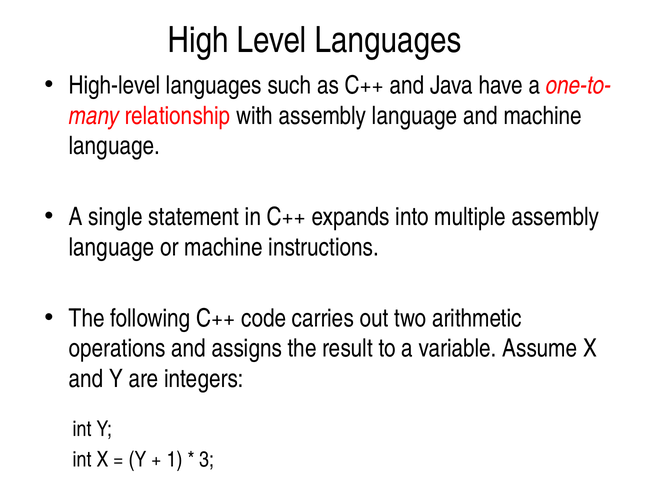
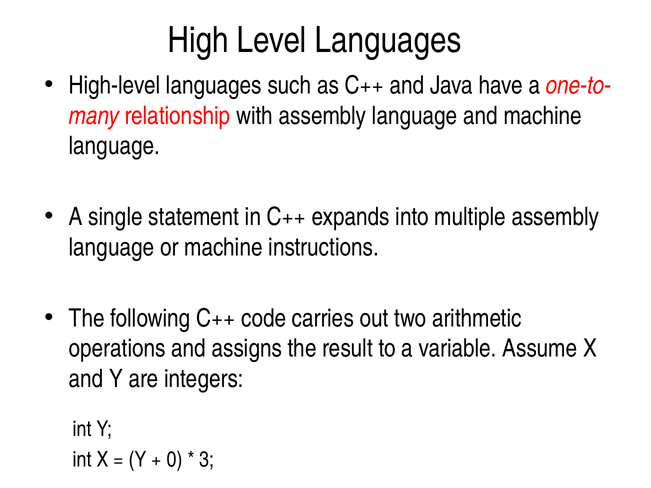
1: 1 -> 0
